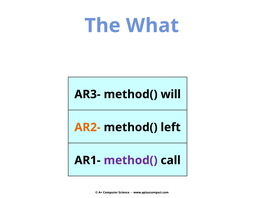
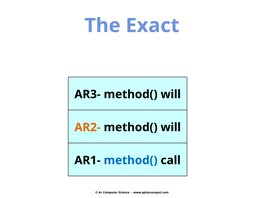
What: What -> Exact
left at (171, 127): left -> will
method( at (131, 160) colour: purple -> blue
